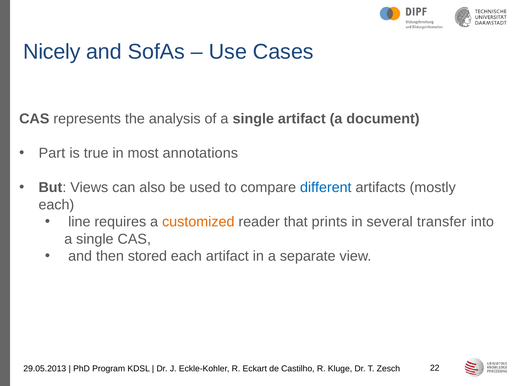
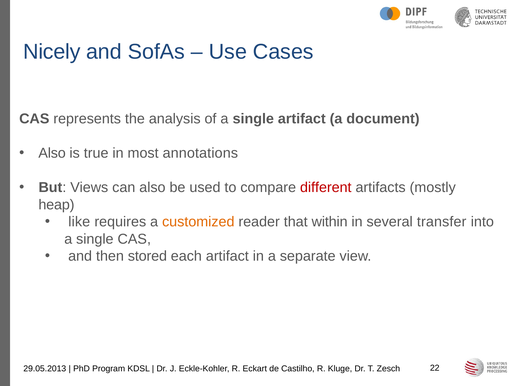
Part at (52, 153): Part -> Also
different colour: blue -> red
each at (56, 205): each -> heap
line: line -> like
prints: prints -> within
